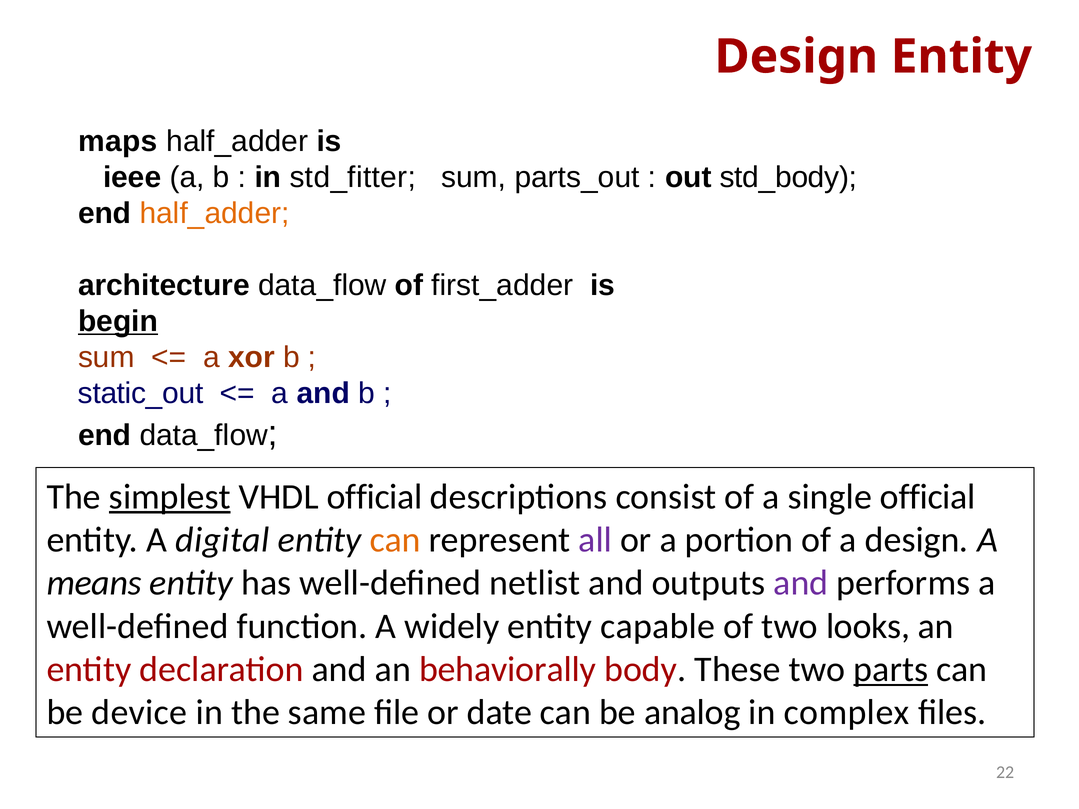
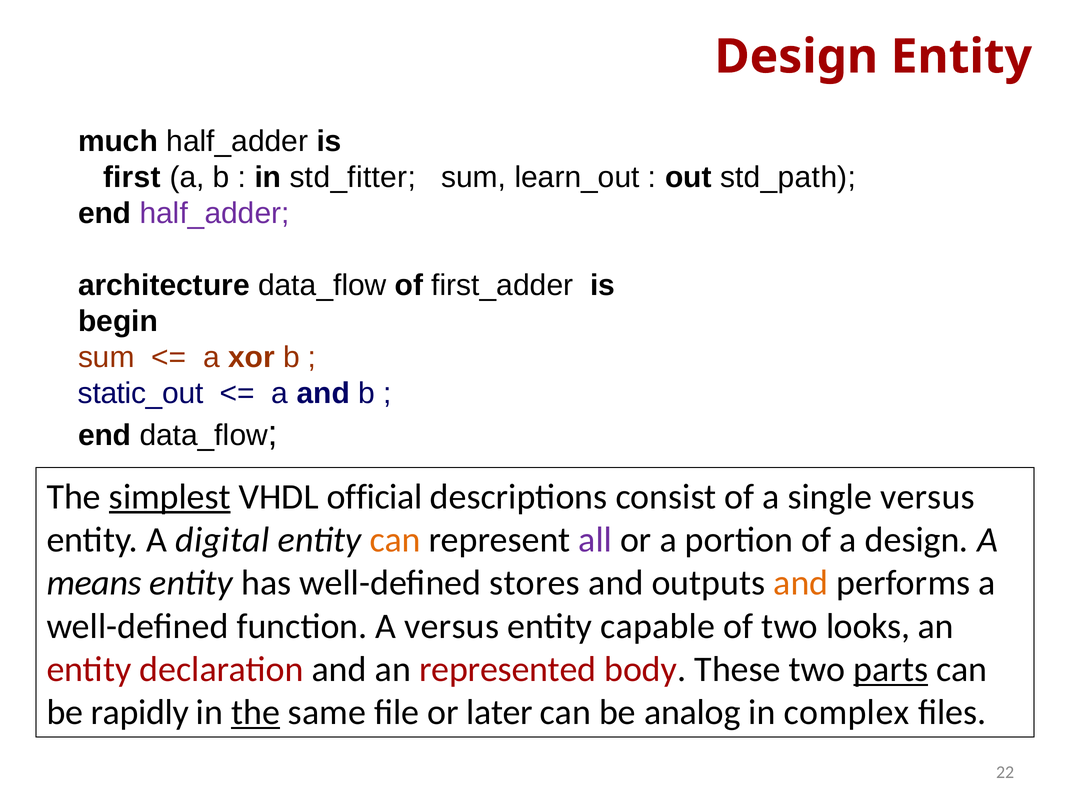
maps: maps -> much
ieee: ieee -> first
parts_out: parts_out -> learn_out
std_body: std_body -> std_path
half_adder at (215, 213) colour: orange -> purple
begin underline: present -> none
single official: official -> versus
netlist: netlist -> stores
and at (801, 583) colour: purple -> orange
A widely: widely -> versus
behaviorally: behaviorally -> represented
device: device -> rapidly
the at (256, 713) underline: none -> present
date: date -> later
